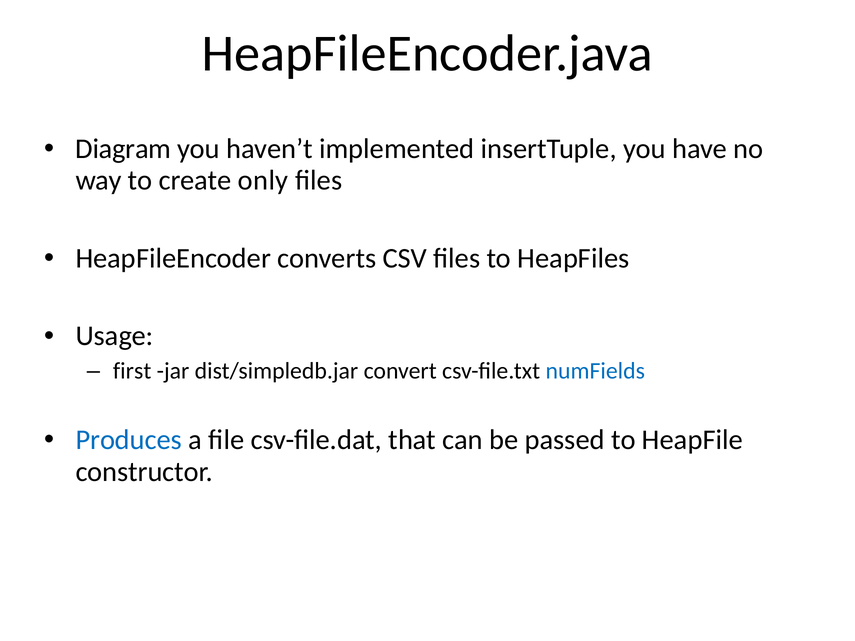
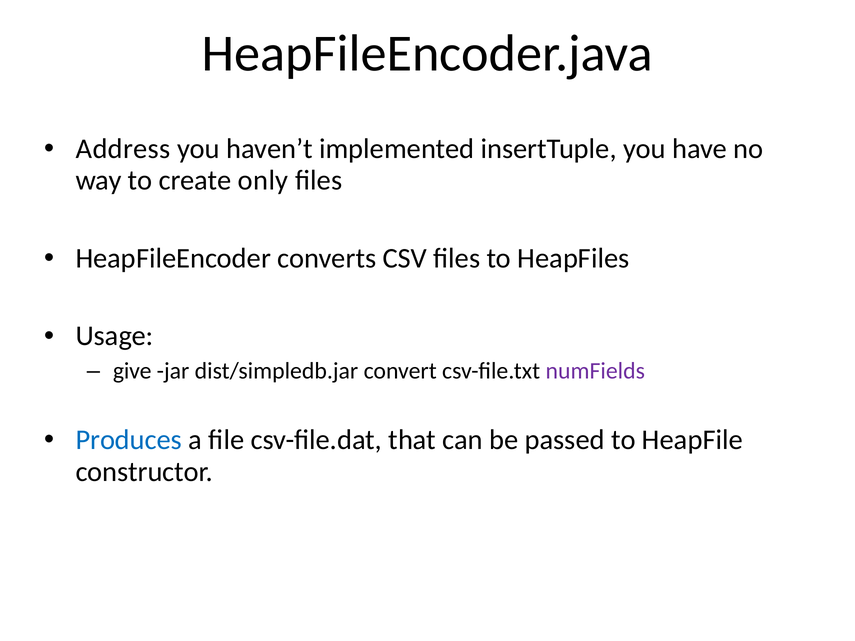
Diagram: Diagram -> Address
first: first -> give
numFields colour: blue -> purple
